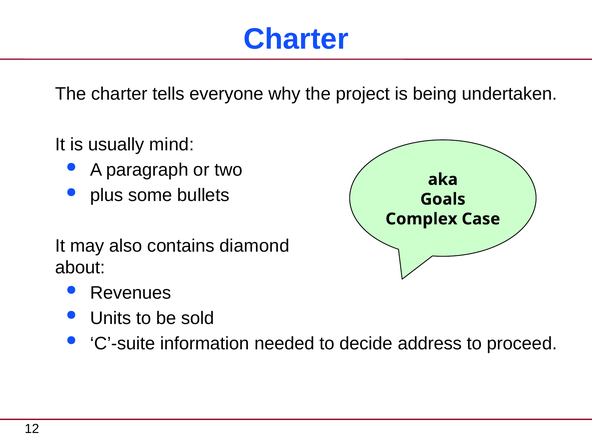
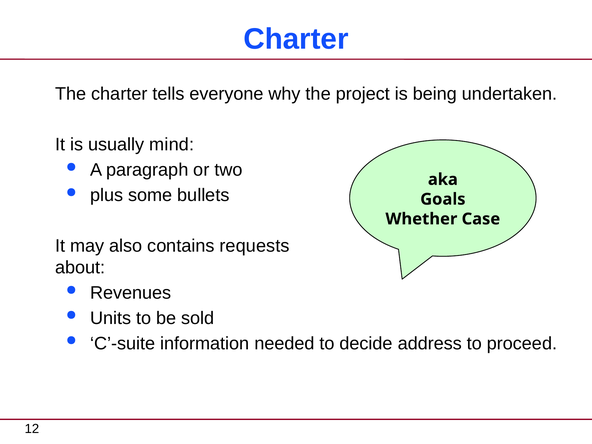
Complex: Complex -> Whether
diamond: diamond -> requests
